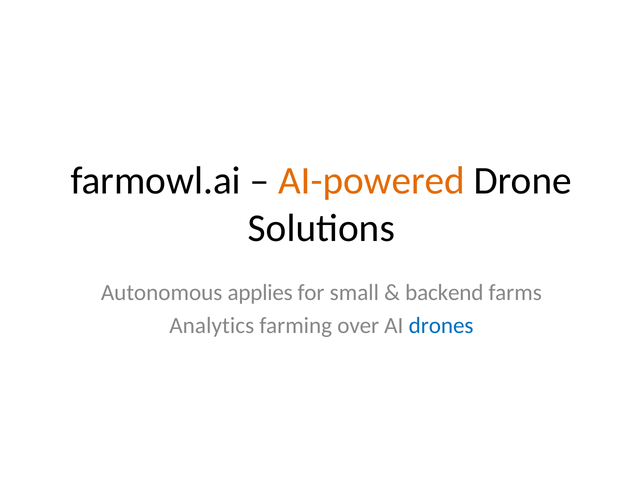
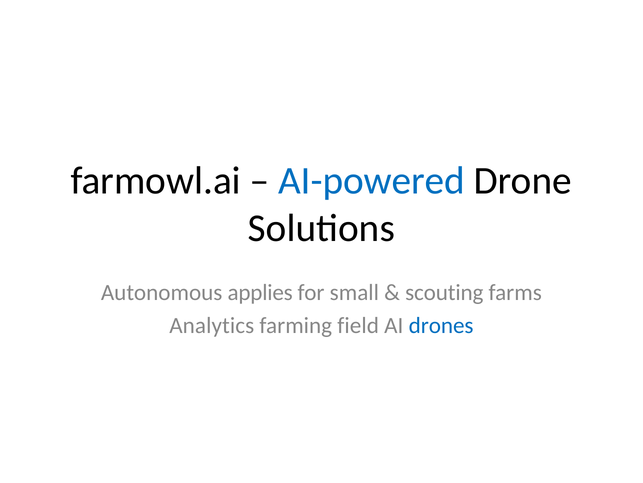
AI-powered colour: orange -> blue
backend: backend -> scouting
over: over -> field
